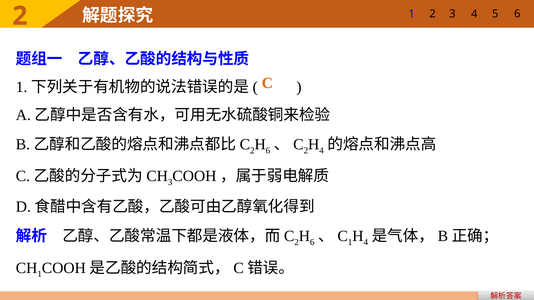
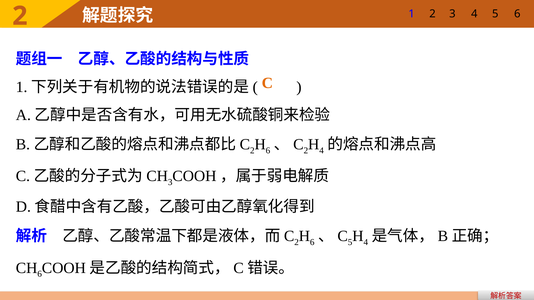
C 1: 1 -> 5
1 at (40, 274): 1 -> 6
